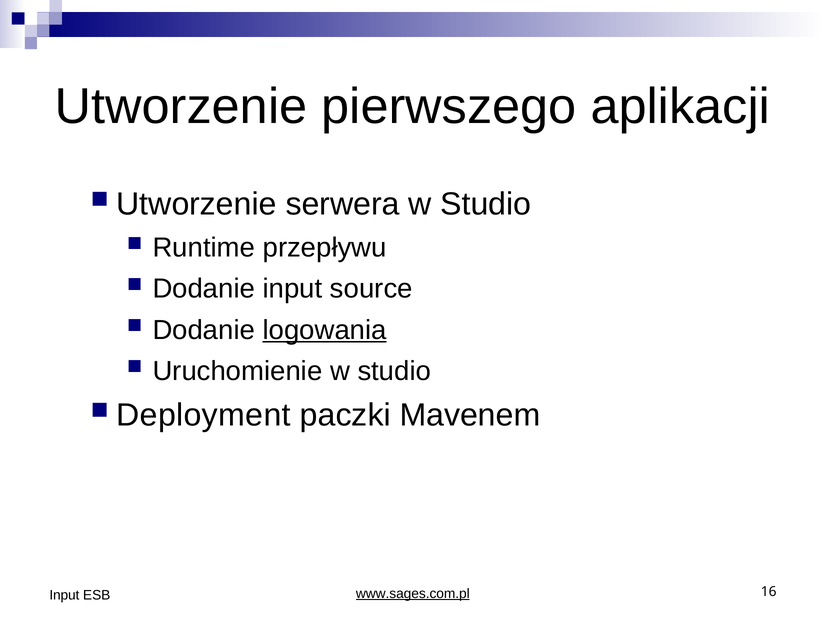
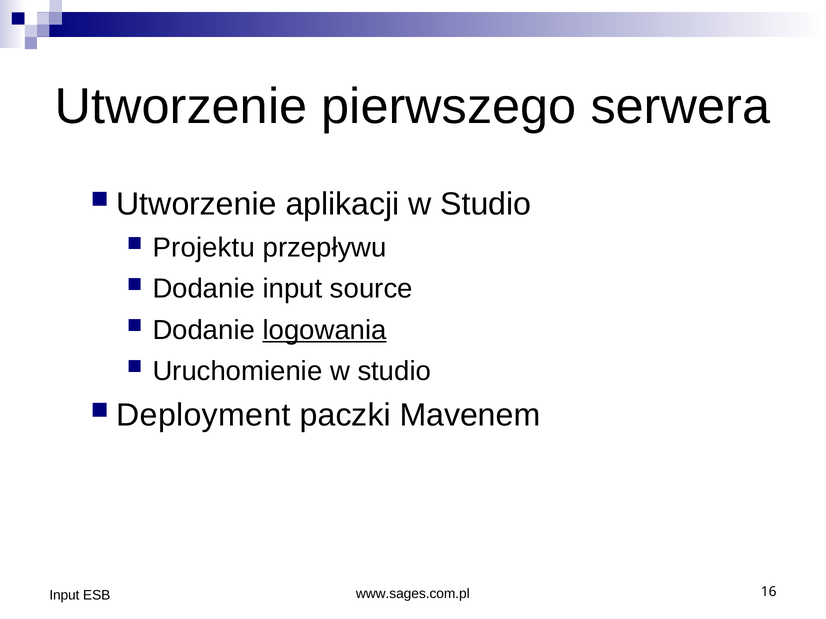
aplikacji: aplikacji -> serwera
serwera: serwera -> aplikacji
Runtime: Runtime -> Projektu
www.sages.com.pl underline: present -> none
